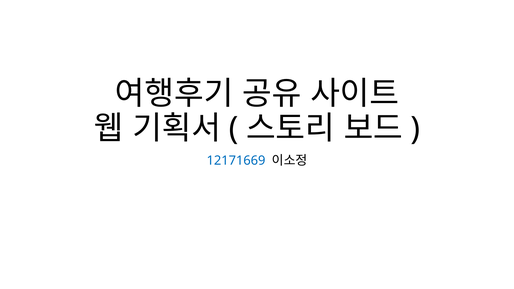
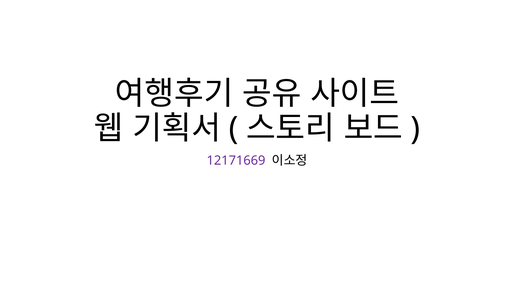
12171669 colour: blue -> purple
